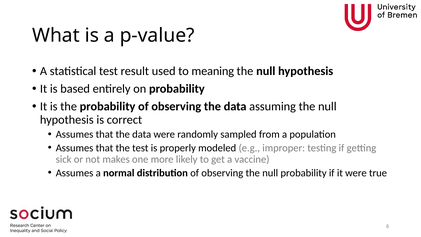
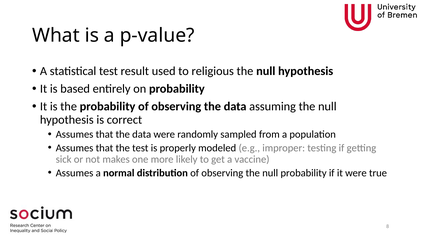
meaning: meaning -> religious
